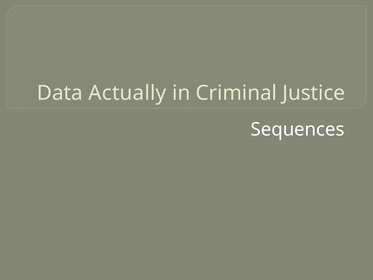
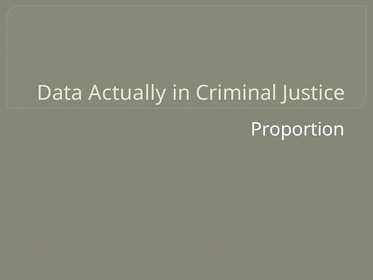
Sequences: Sequences -> Proportion
